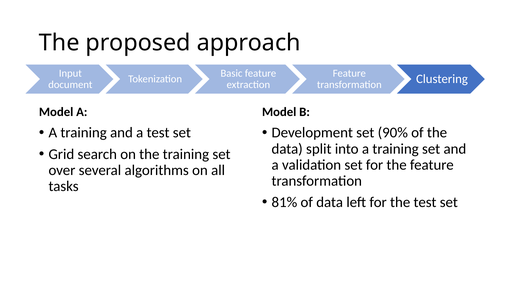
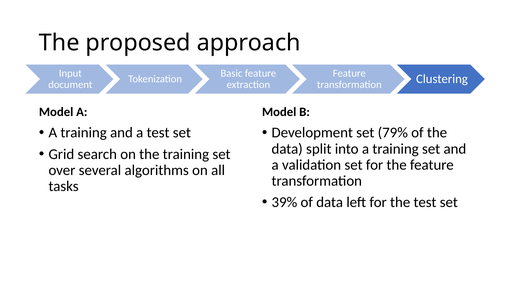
90%: 90% -> 79%
81%: 81% -> 39%
